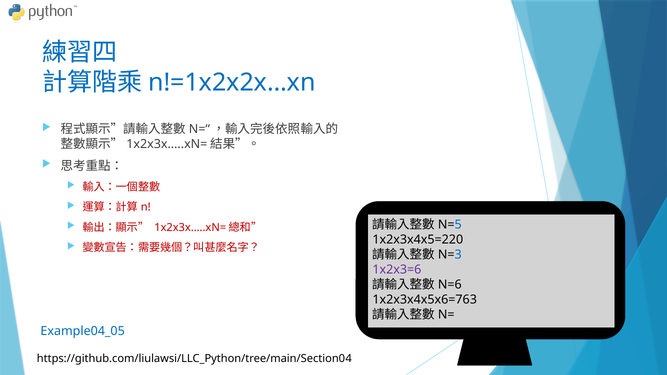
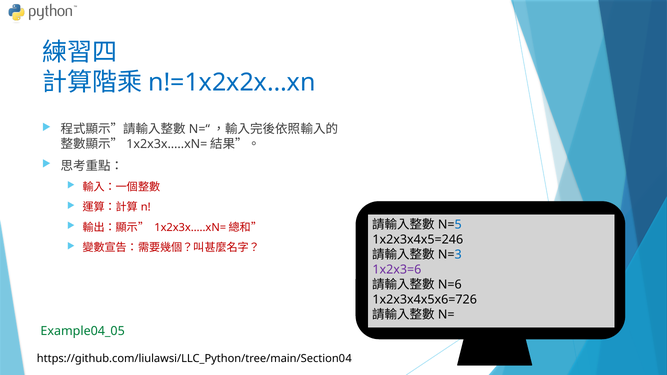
1x2x3x4x5=220: 1x2x3x4x5=220 -> 1x2x3x4x5=246
1x2x3x4x5x6=763: 1x2x3x4x5x6=763 -> 1x2x3x4x5x6=726
Example04_05 colour: blue -> green
